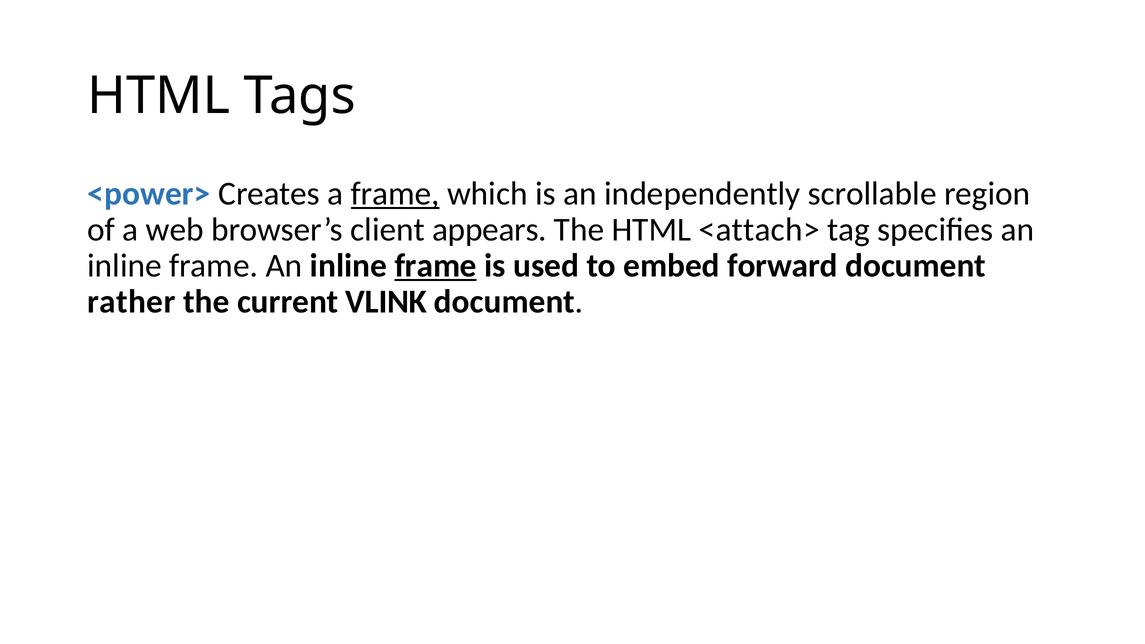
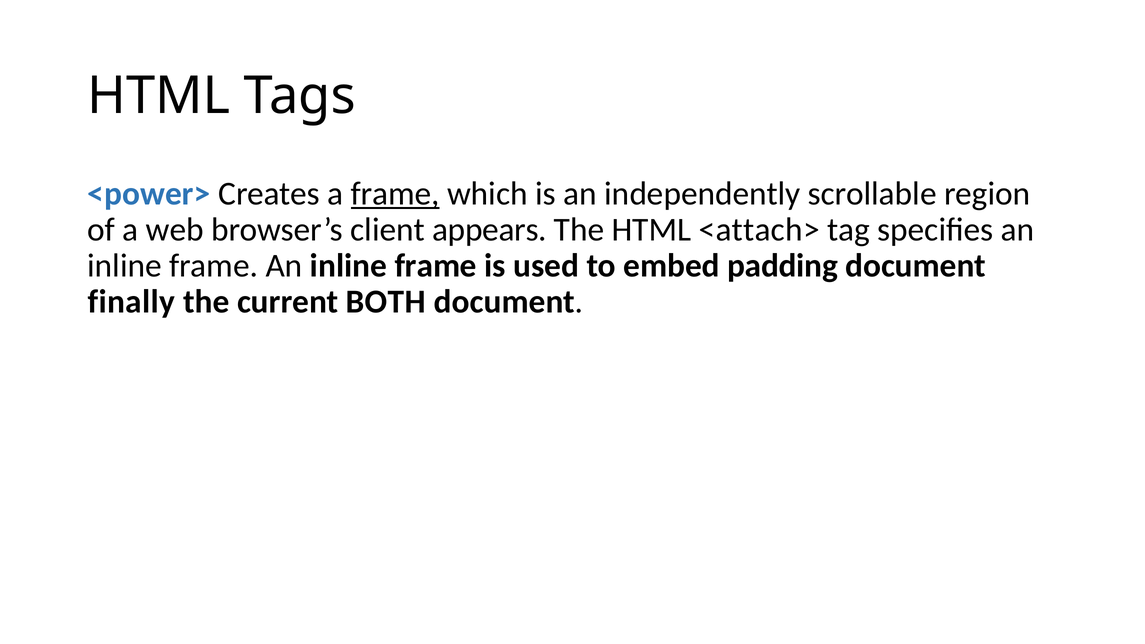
frame at (436, 266) underline: present -> none
forward: forward -> padding
rather: rather -> finally
VLINK: VLINK -> BOTH
